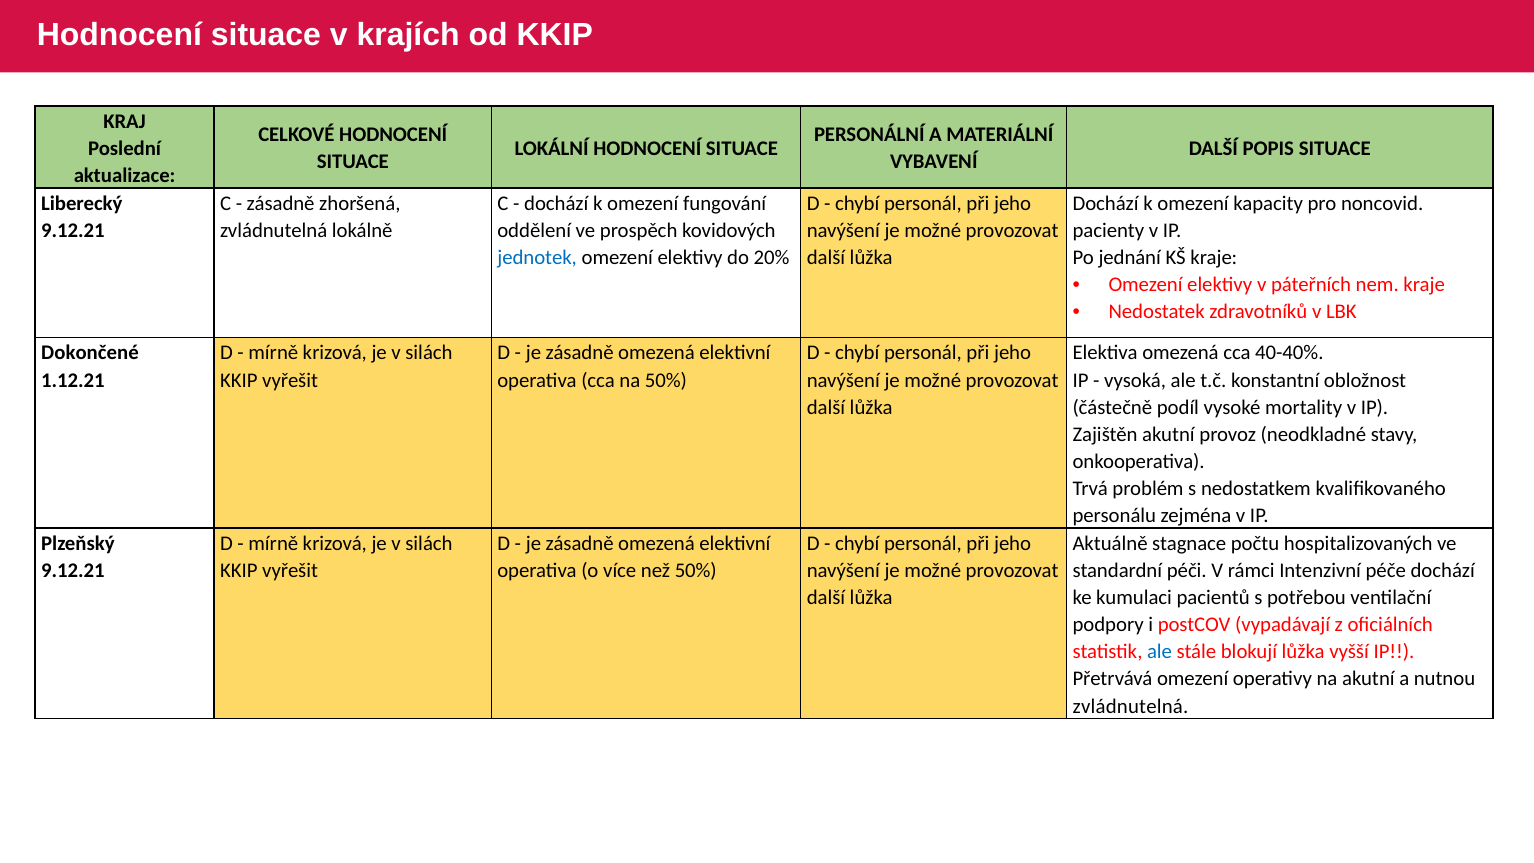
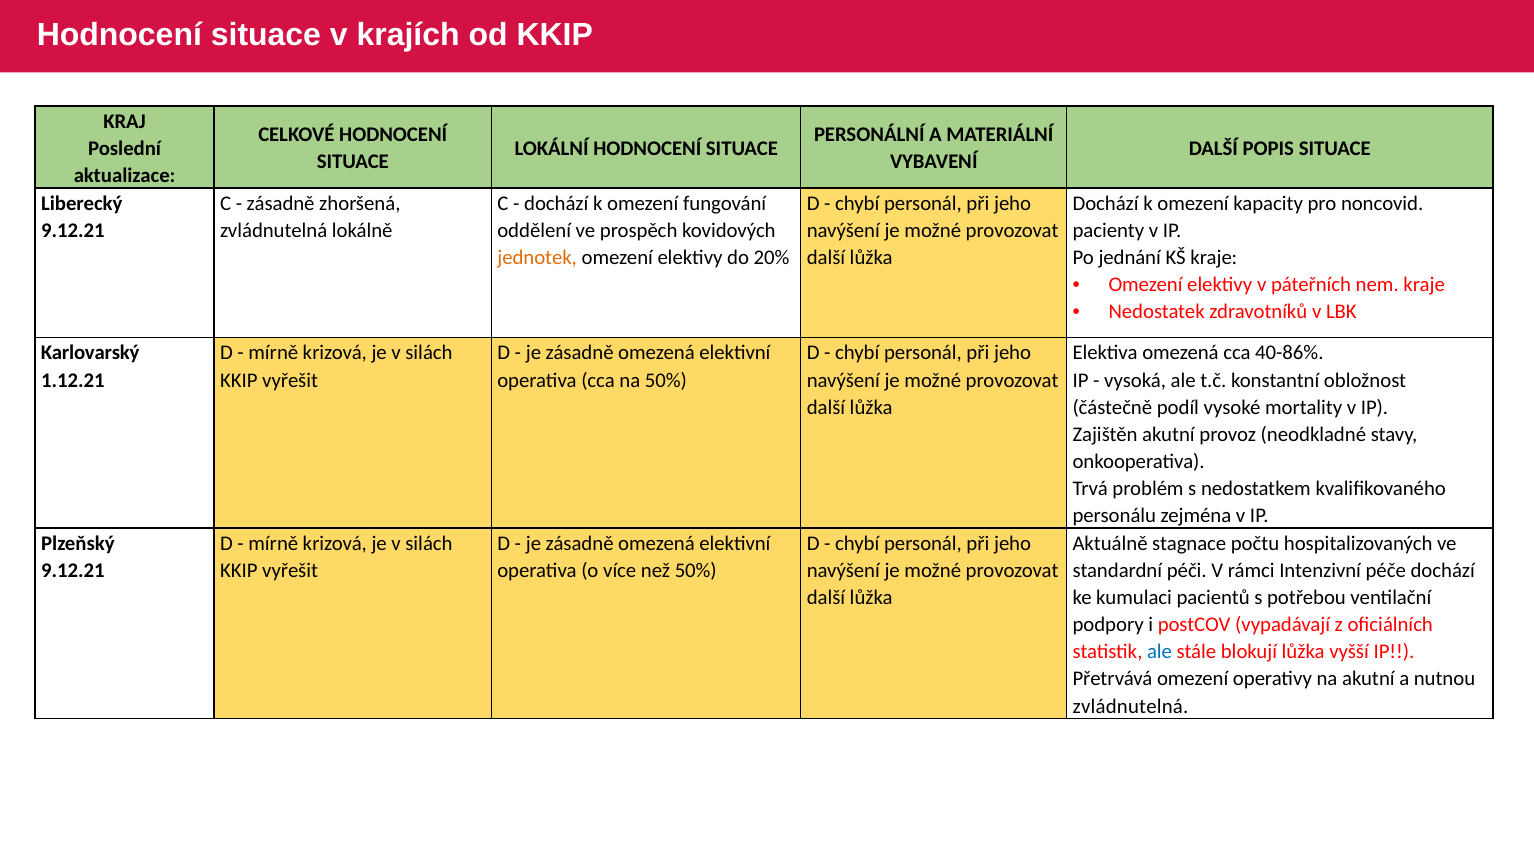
jednotek colour: blue -> orange
Dokončené: Dokončené -> Karlovarský
40-40%: 40-40% -> 40-86%
